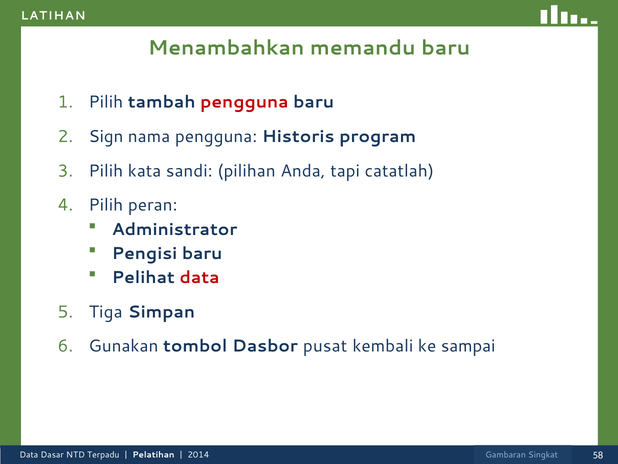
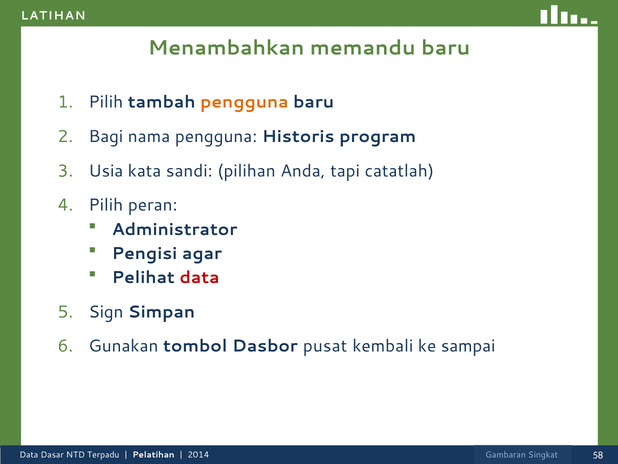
pengguna at (244, 102) colour: red -> orange
Sign: Sign -> Bagi
Pilih at (106, 171): Pilih -> Usia
Pengisi baru: baru -> agar
Tiga: Tiga -> Sign
